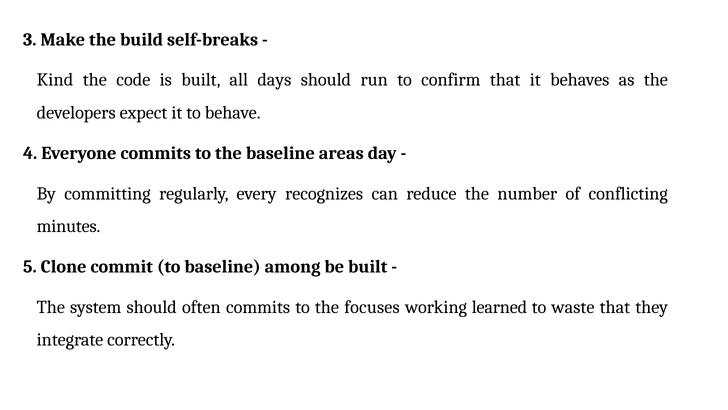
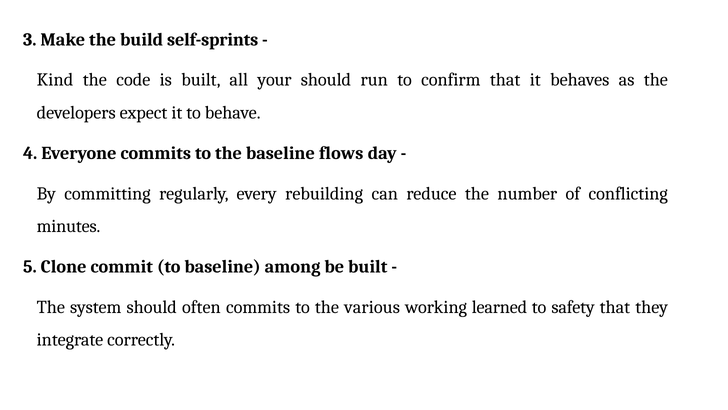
self-breaks: self-breaks -> self-sprints
days: days -> your
areas: areas -> flows
recognizes: recognizes -> rebuilding
focuses: focuses -> various
waste: waste -> safety
